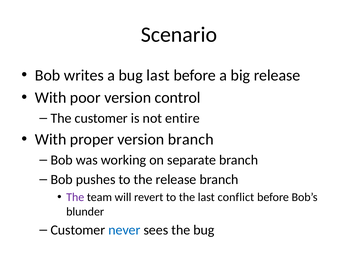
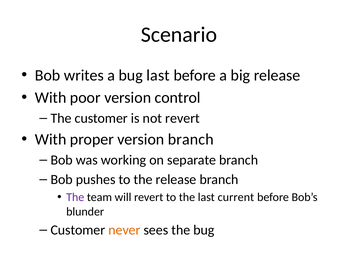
not entire: entire -> revert
conflict: conflict -> current
never colour: blue -> orange
